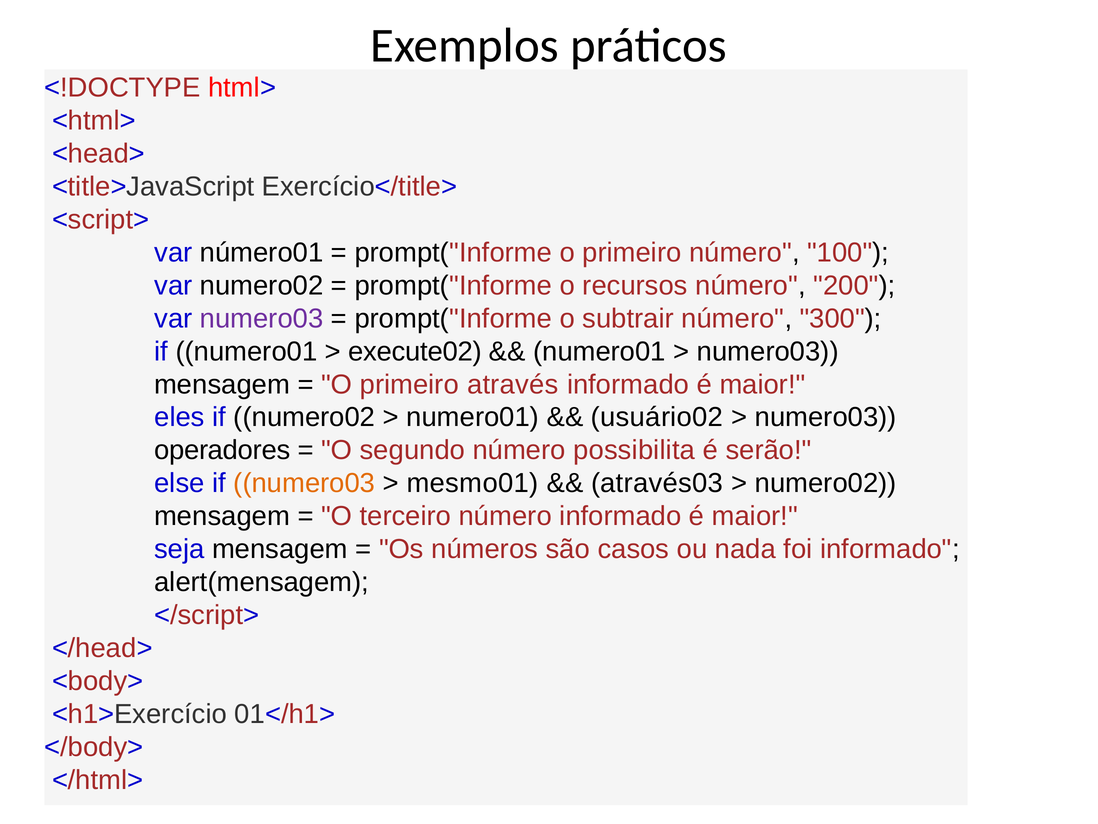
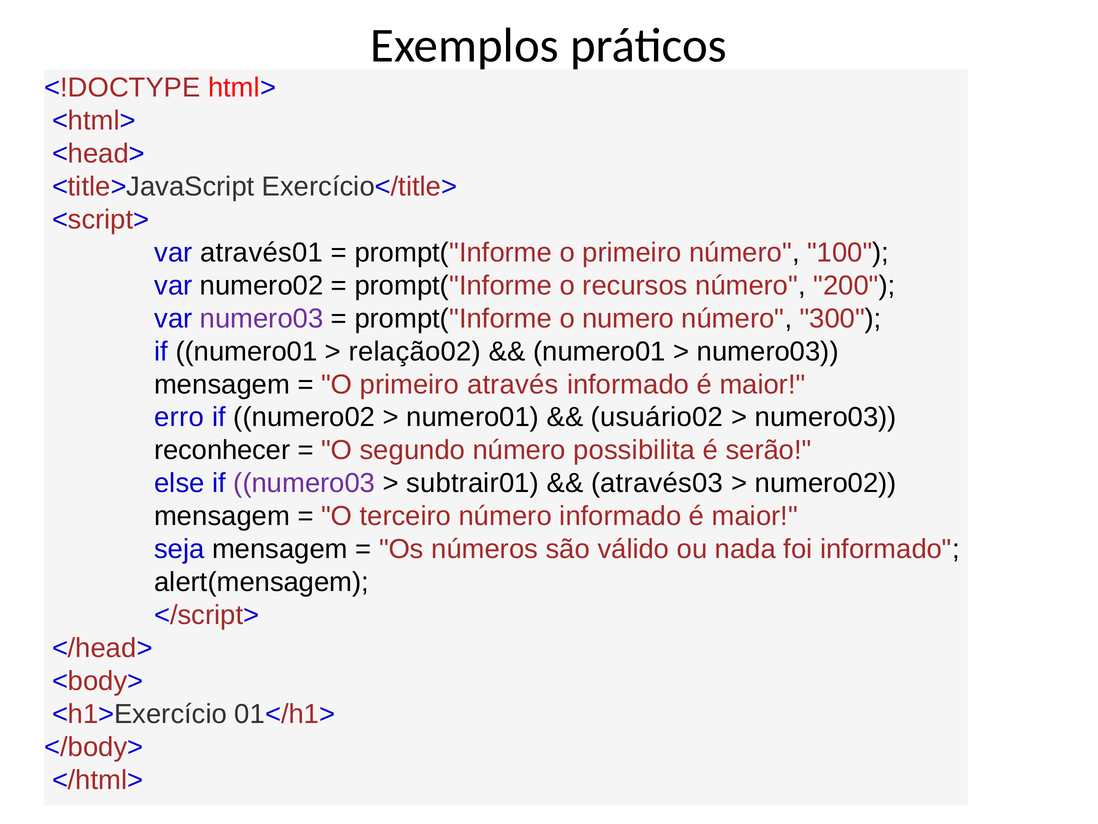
número01: número01 -> através01
subtrair: subtrair -> numero
execute02: execute02 -> relação02
eles: eles -> erro
operadores: operadores -> reconhecer
numero03 at (304, 483) colour: orange -> purple
mesmo01: mesmo01 -> subtrair01
casos: casos -> válido
